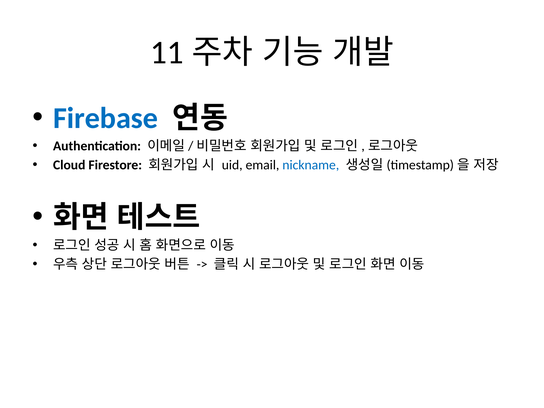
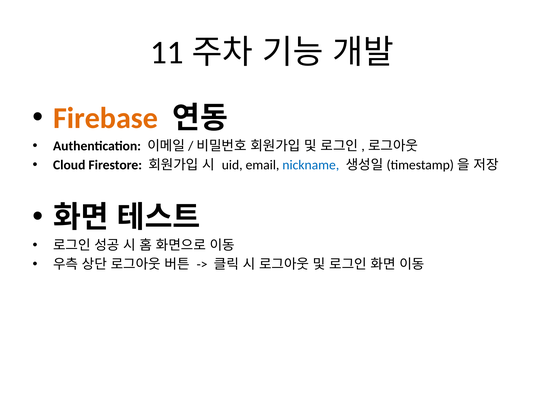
Firebase colour: blue -> orange
